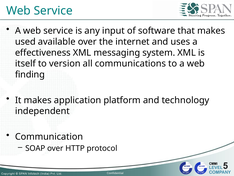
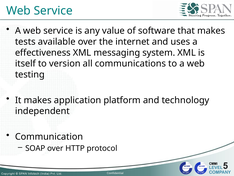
input: input -> value
used: used -> tests
finding: finding -> testing
